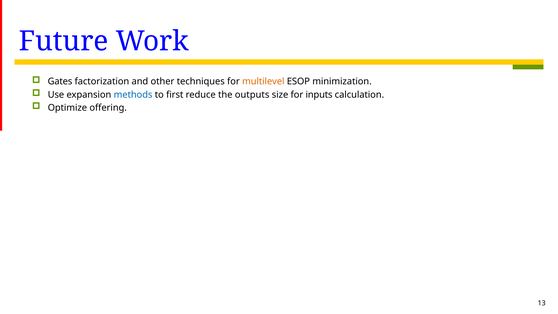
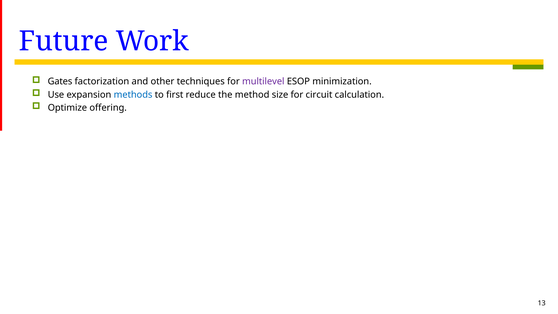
multilevel colour: orange -> purple
outputs: outputs -> method
inputs: inputs -> circuit
